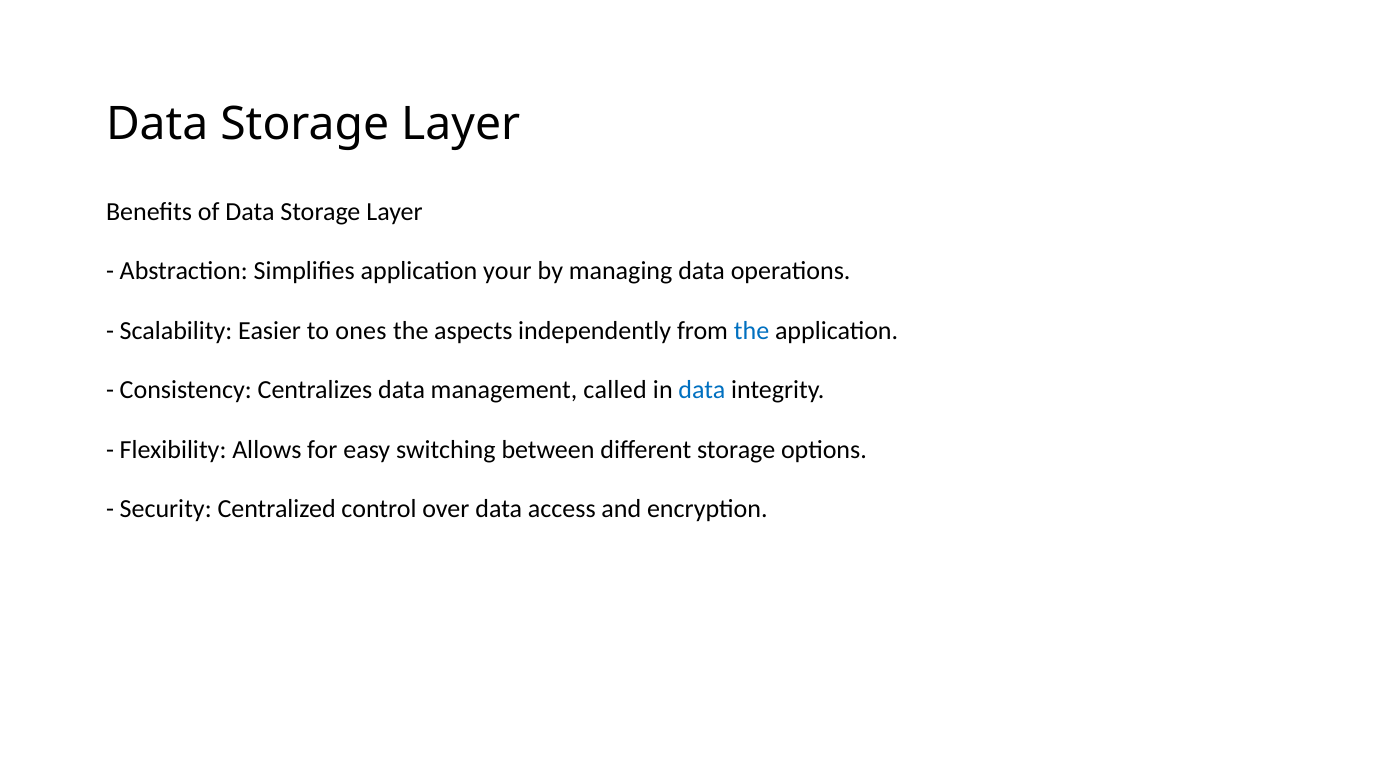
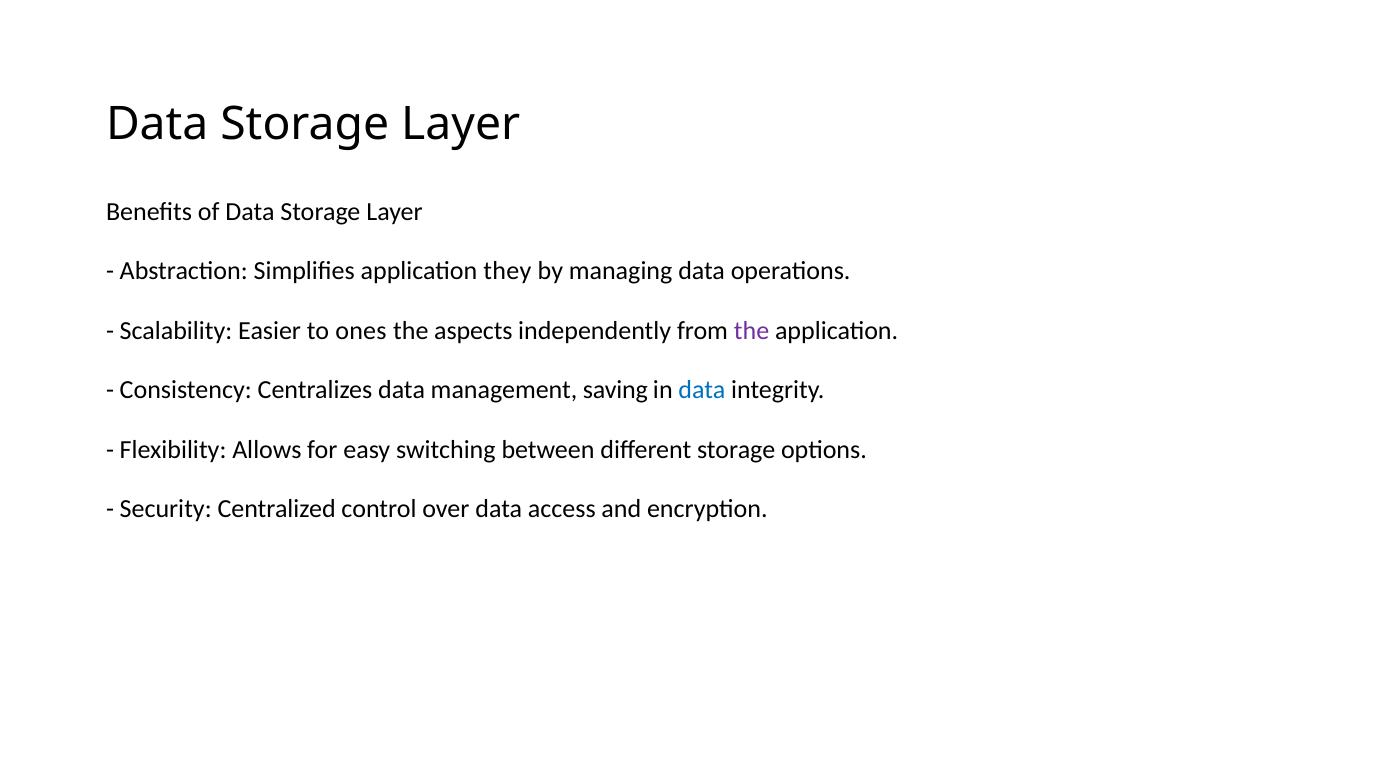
your: your -> they
the at (752, 331) colour: blue -> purple
called: called -> saving
